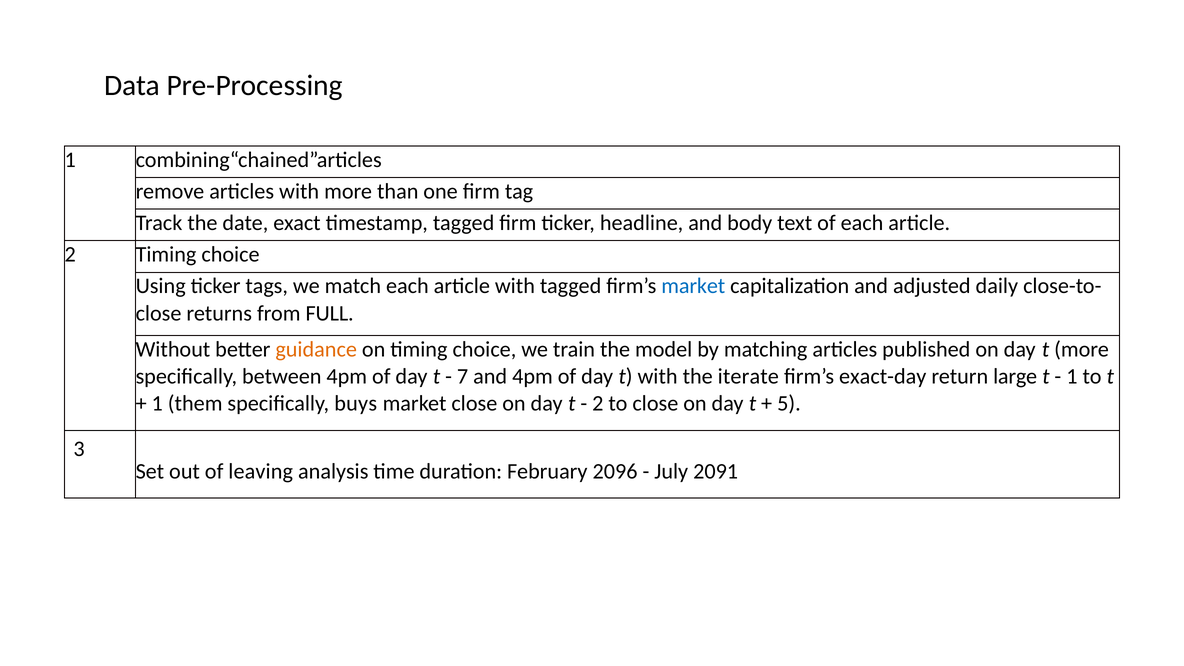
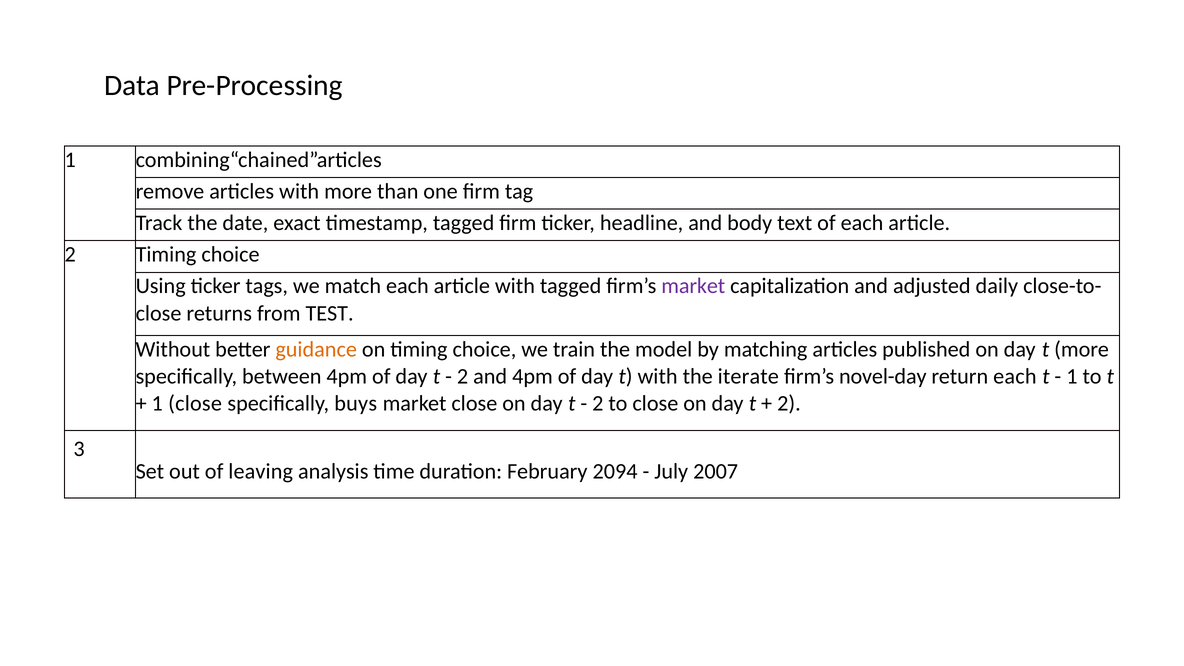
market at (693, 286) colour: blue -> purple
FULL: FULL -> TEST
7 at (463, 376): 7 -> 2
exact-day: exact-day -> novel-day
return large: large -> each
1 them: them -> close
5 at (789, 404): 5 -> 2
2096: 2096 -> 2094
2091: 2091 -> 2007
